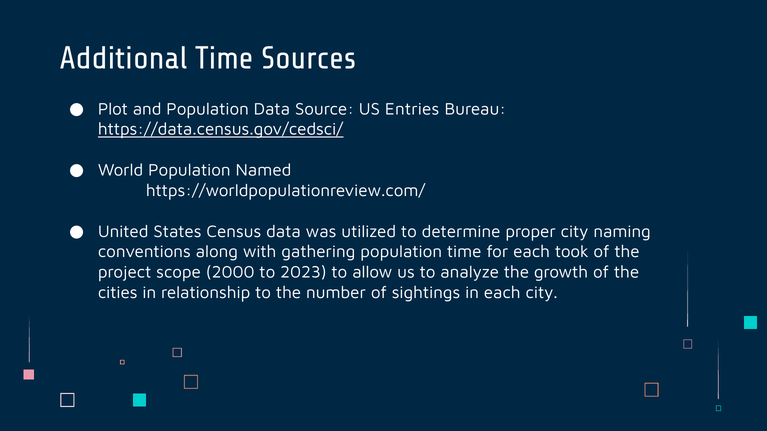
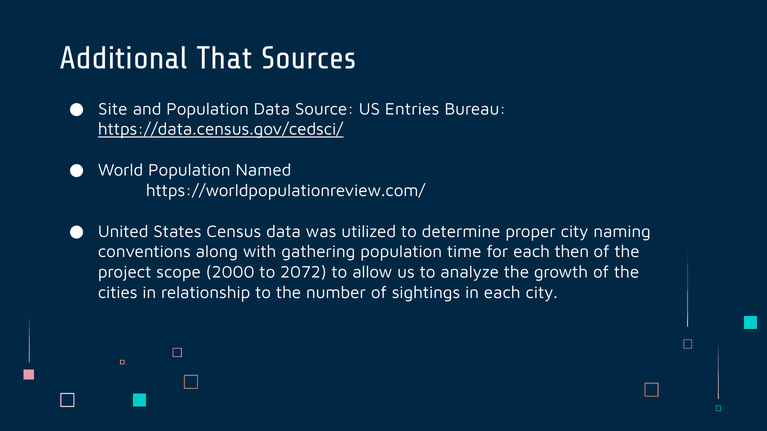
Additional Time: Time -> That
Plot: Plot -> Site
took: took -> then
2023: 2023 -> 2072
